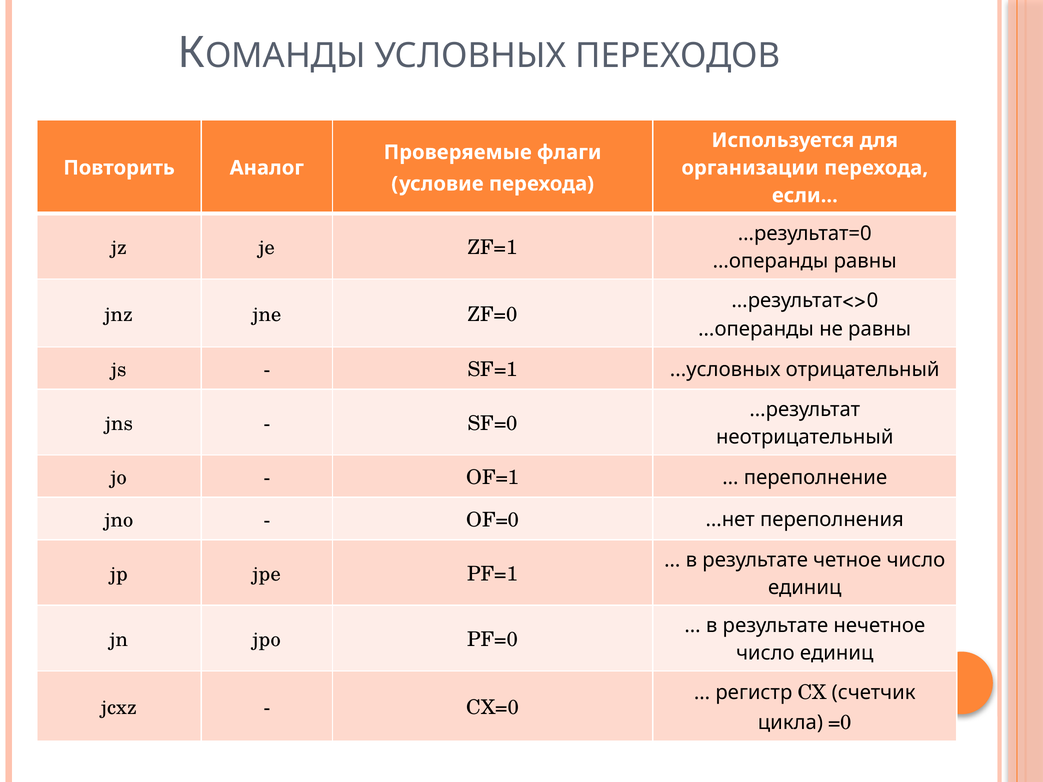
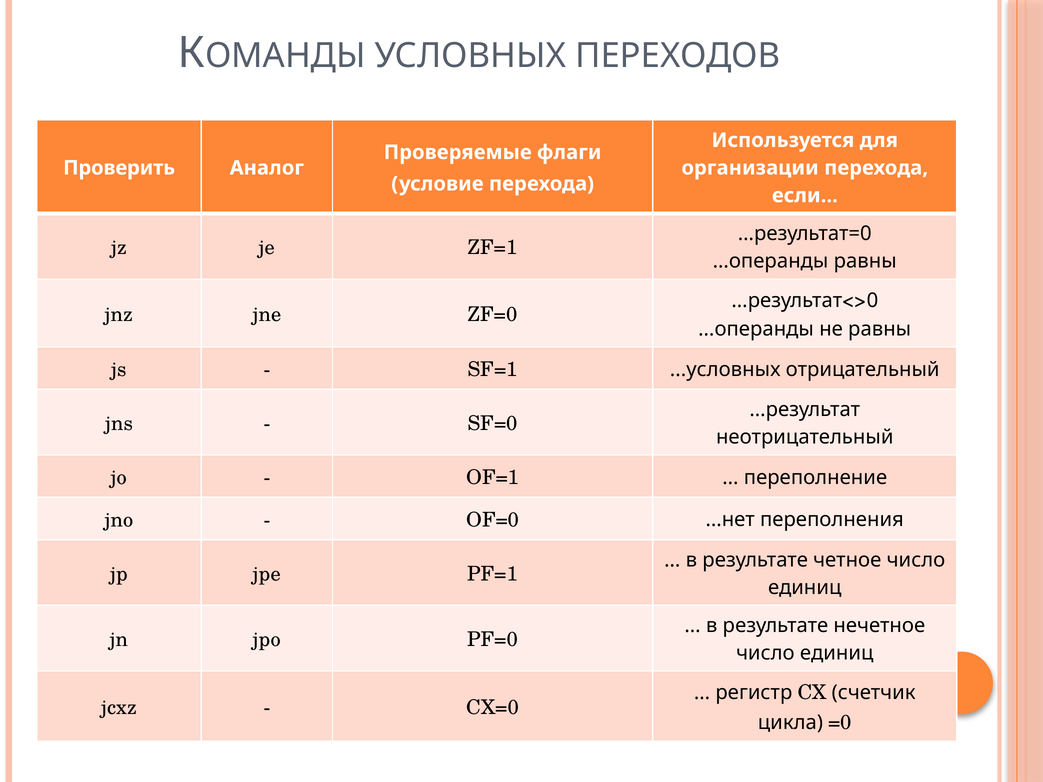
Повторить: Повторить -> Проверить
